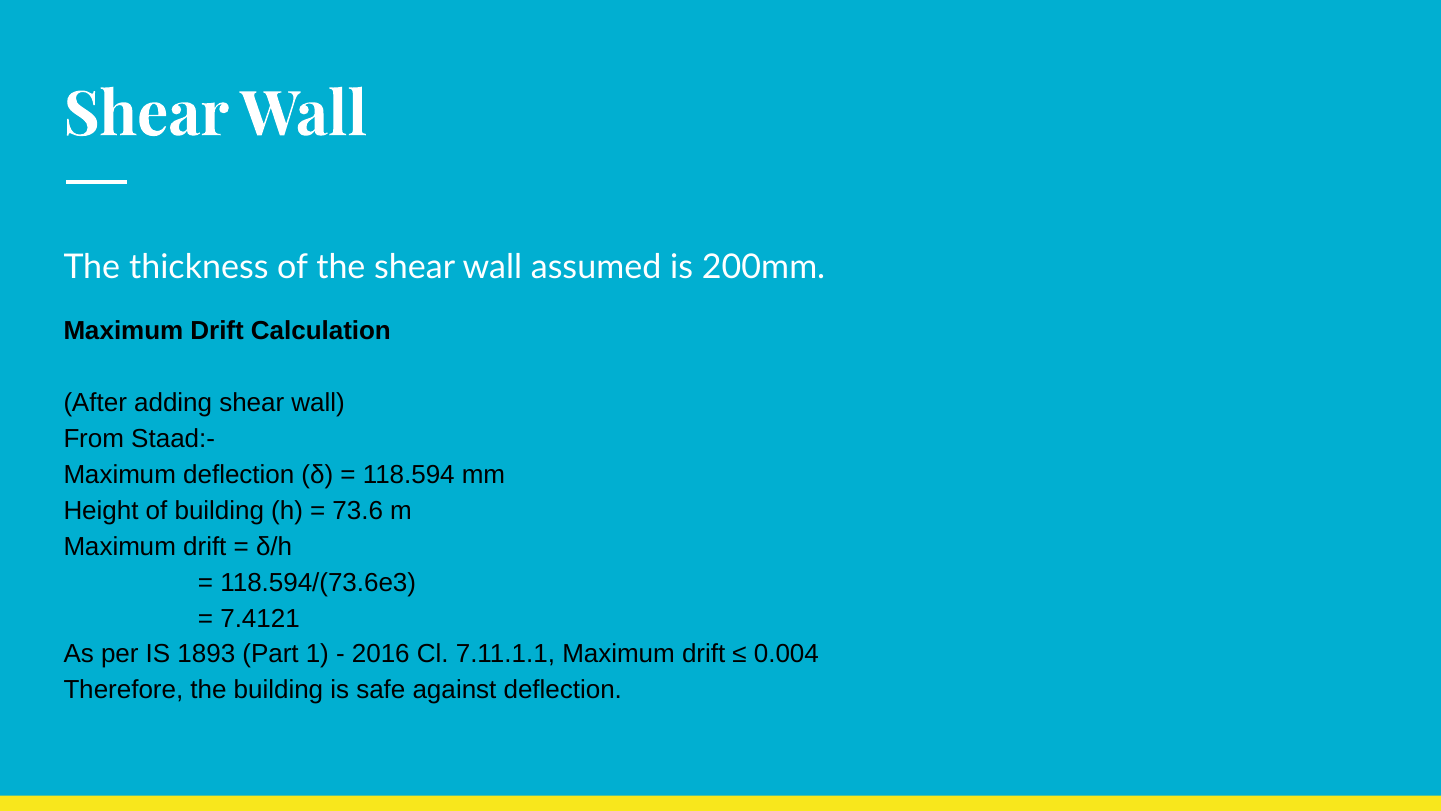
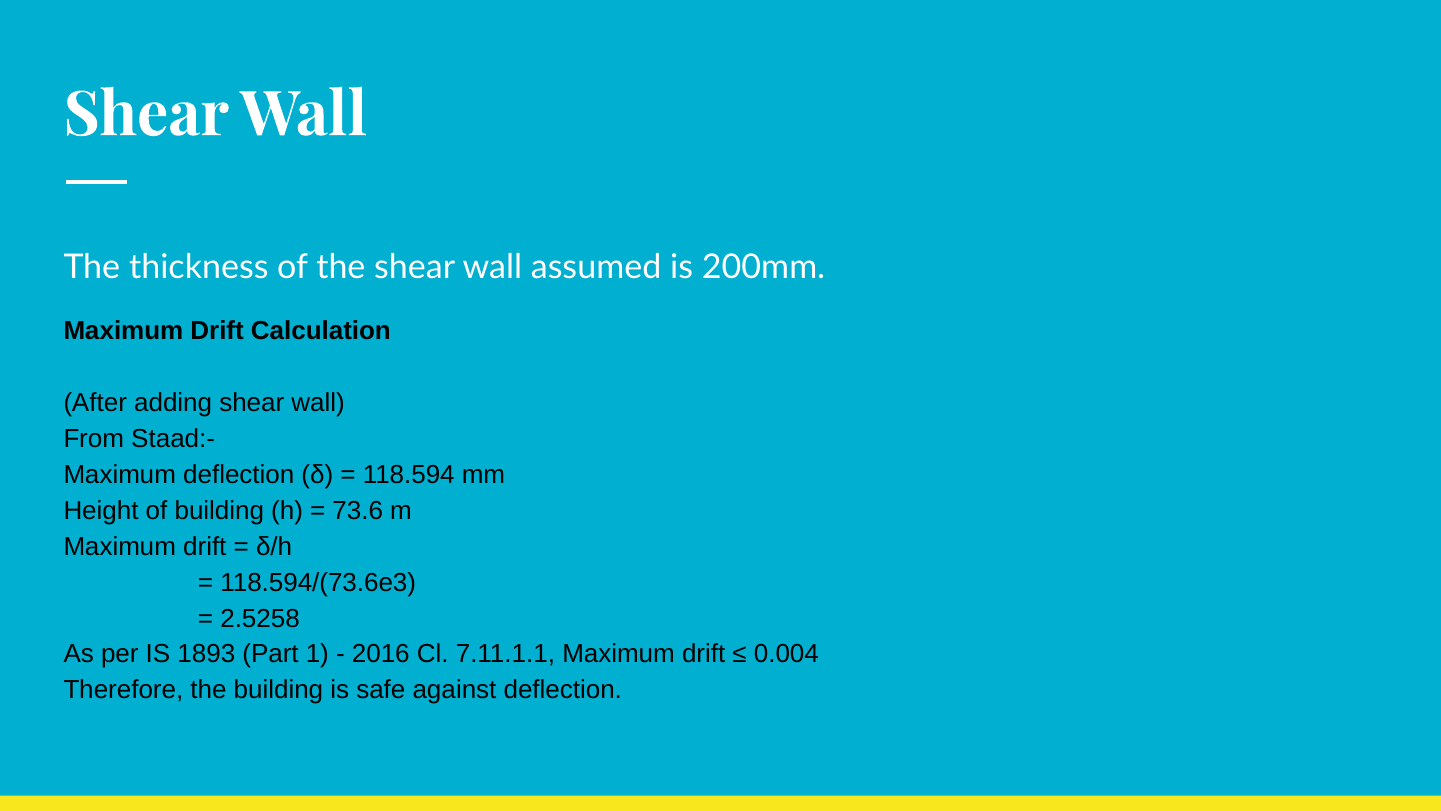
7.4121: 7.4121 -> 2.5258
